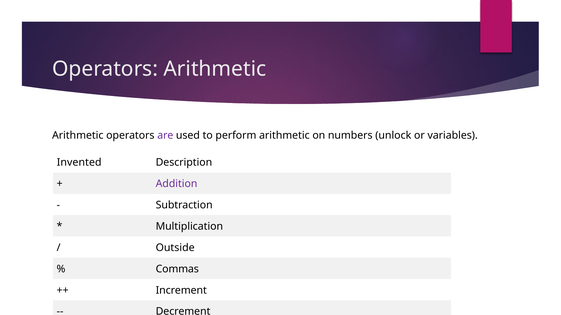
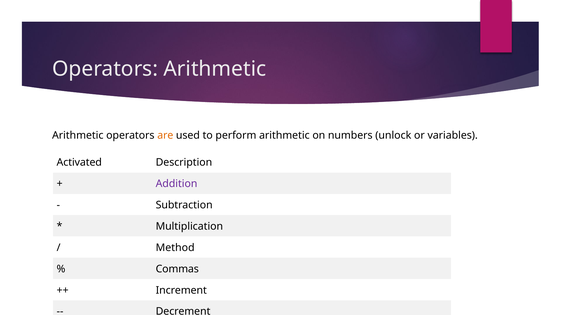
are colour: purple -> orange
Invented: Invented -> Activated
Outside: Outside -> Method
